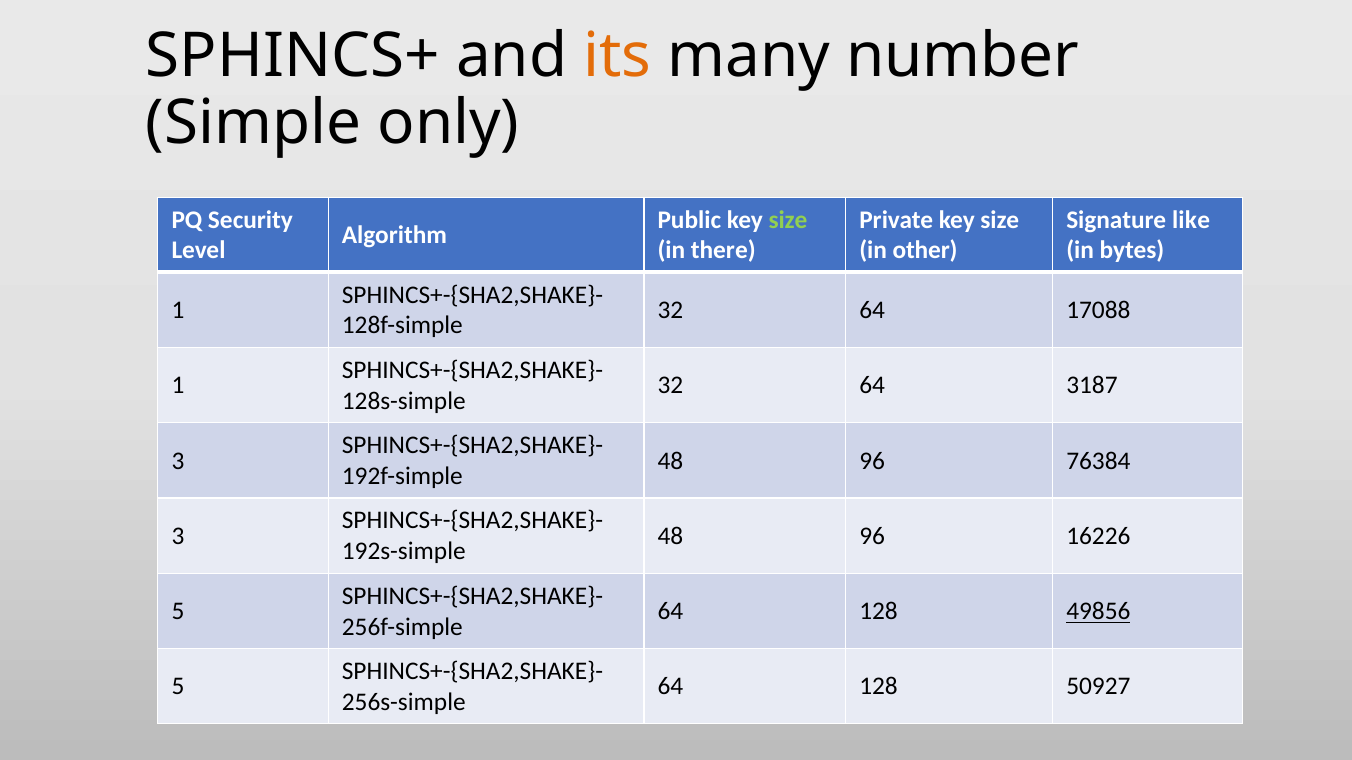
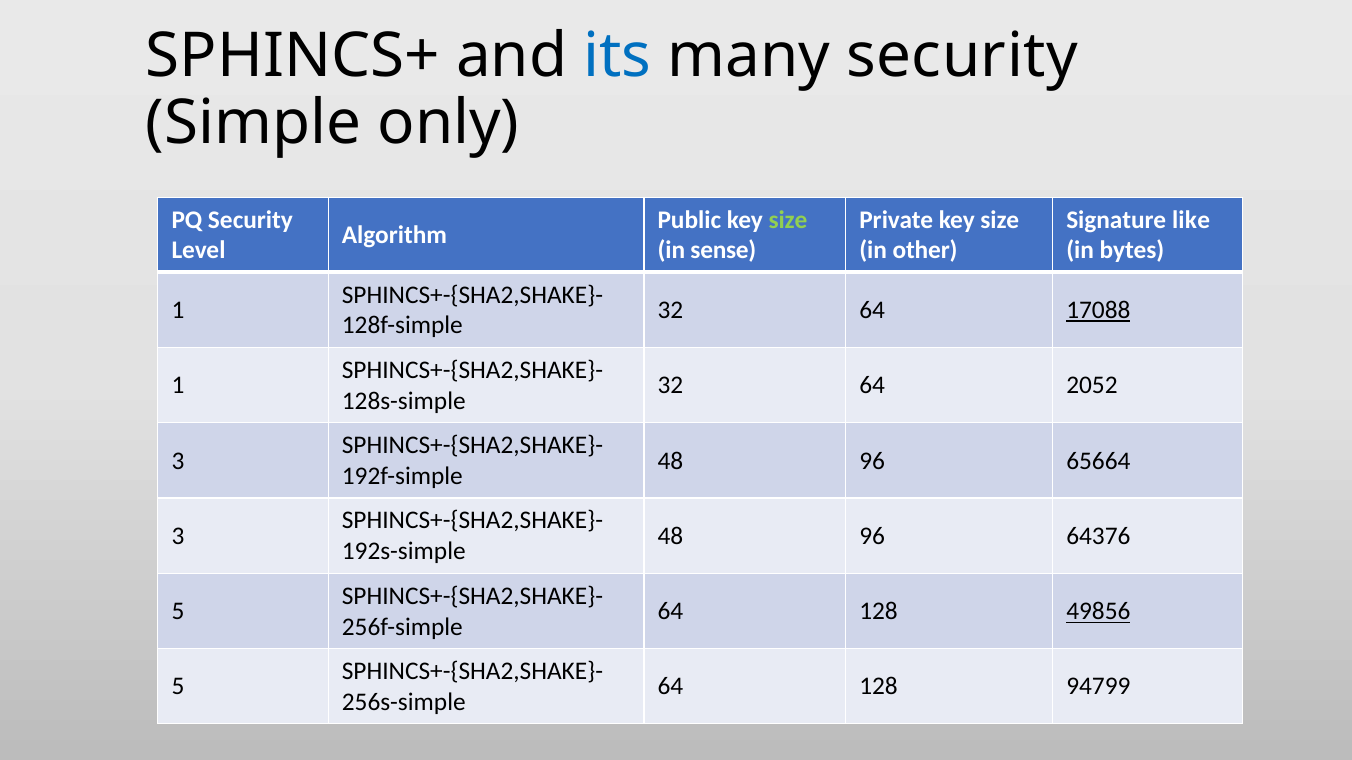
its colour: orange -> blue
many number: number -> security
there: there -> sense
17088 underline: none -> present
3187: 3187 -> 2052
76384: 76384 -> 65664
16226: 16226 -> 64376
50927: 50927 -> 94799
